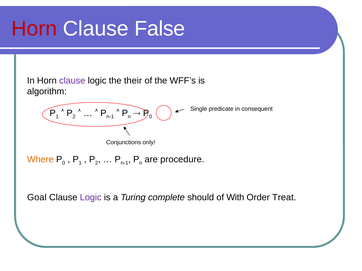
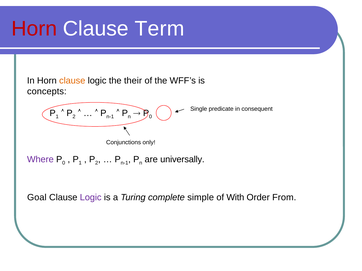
False: False -> Term
clause at (72, 81) colour: purple -> orange
algorithm: algorithm -> concepts
Where colour: orange -> purple
procedure: procedure -> universally
should: should -> simple
Treat: Treat -> From
